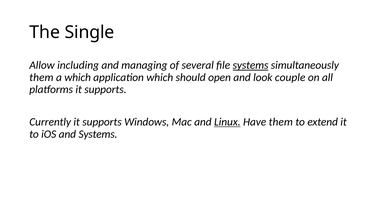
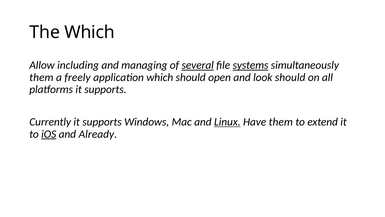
The Single: Single -> Which
several underline: none -> present
a which: which -> freely
look couple: couple -> should
iOS underline: none -> present
and Systems: Systems -> Already
